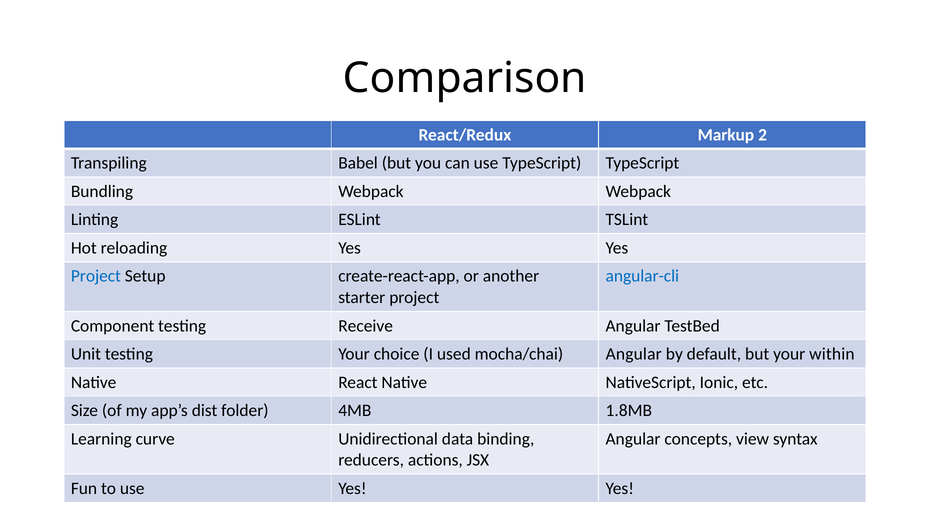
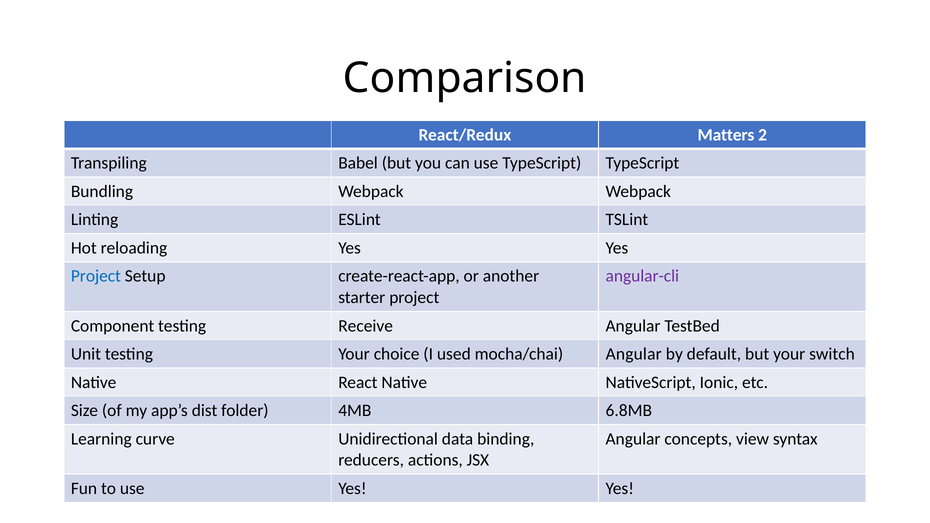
Markup: Markup -> Matters
angular-cli colour: blue -> purple
within: within -> switch
1.8MB: 1.8MB -> 6.8MB
